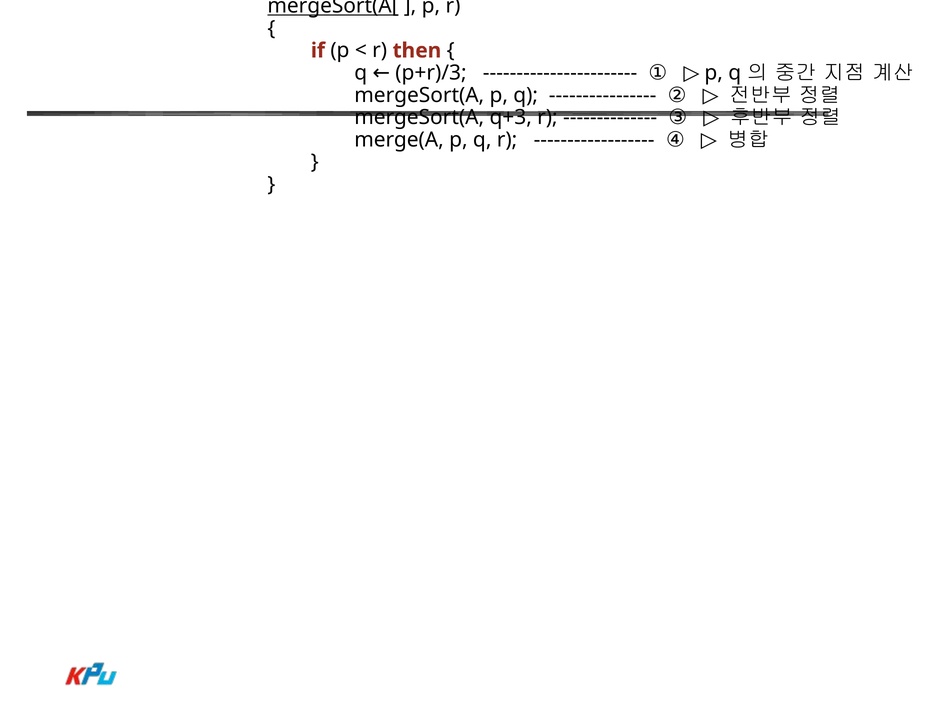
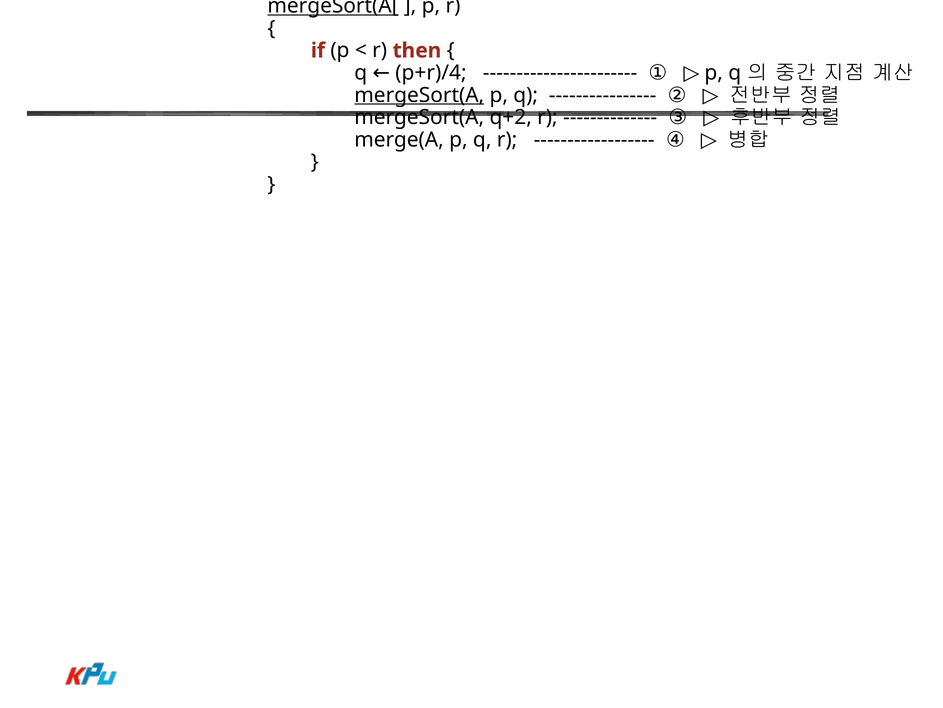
p+r)/3: p+r)/3 -> p+r)/4
mergeSort(A at (419, 95) underline: none -> present
q+3: q+3 -> q+2
